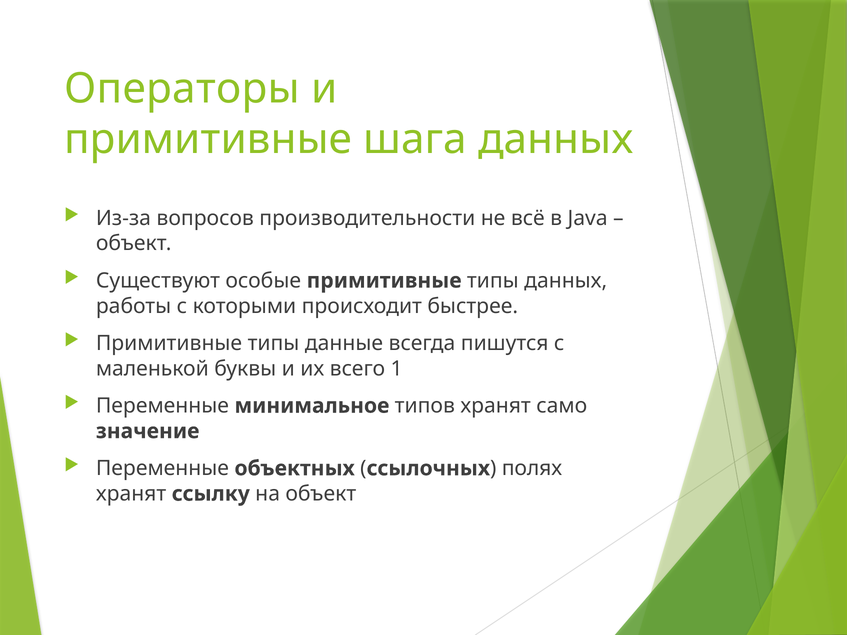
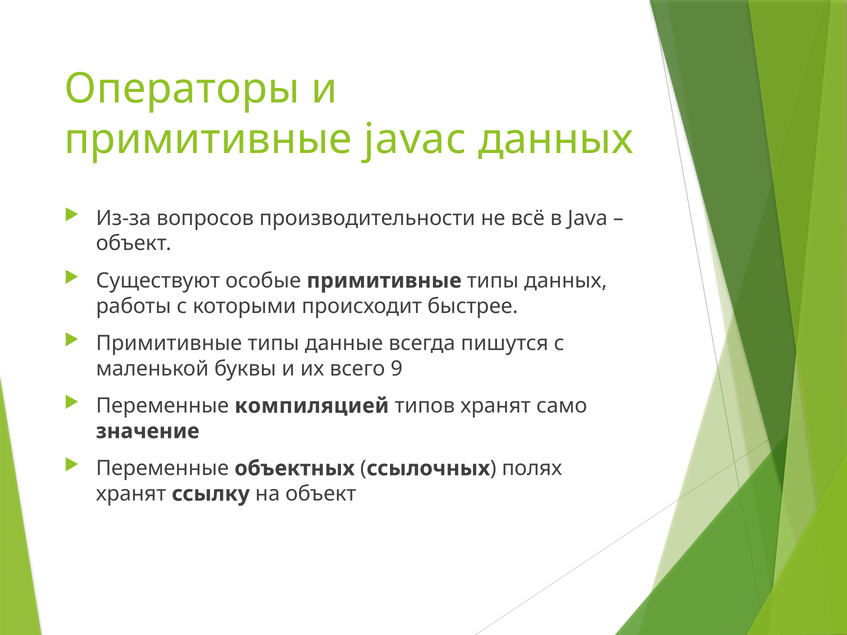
шага: шага -> javac
1: 1 -> 9
минимальное: минимальное -> компиляцией
